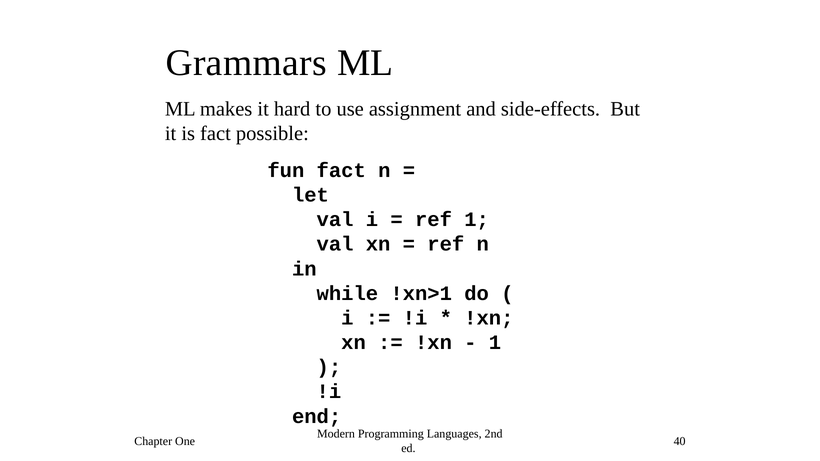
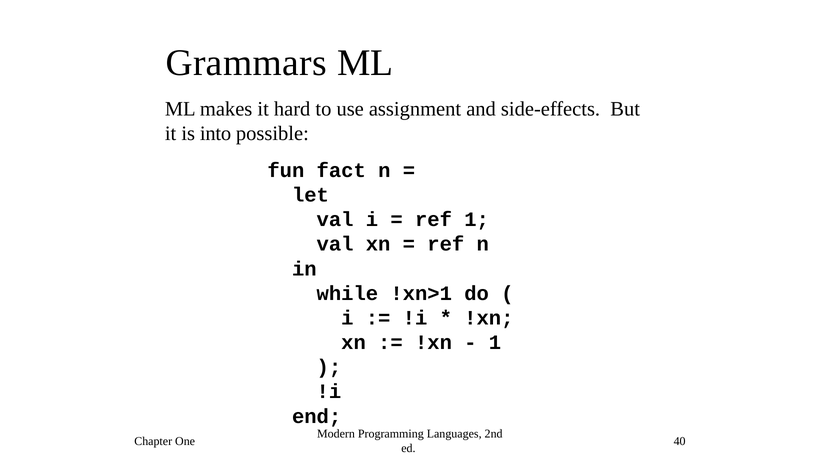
is fact: fact -> into
